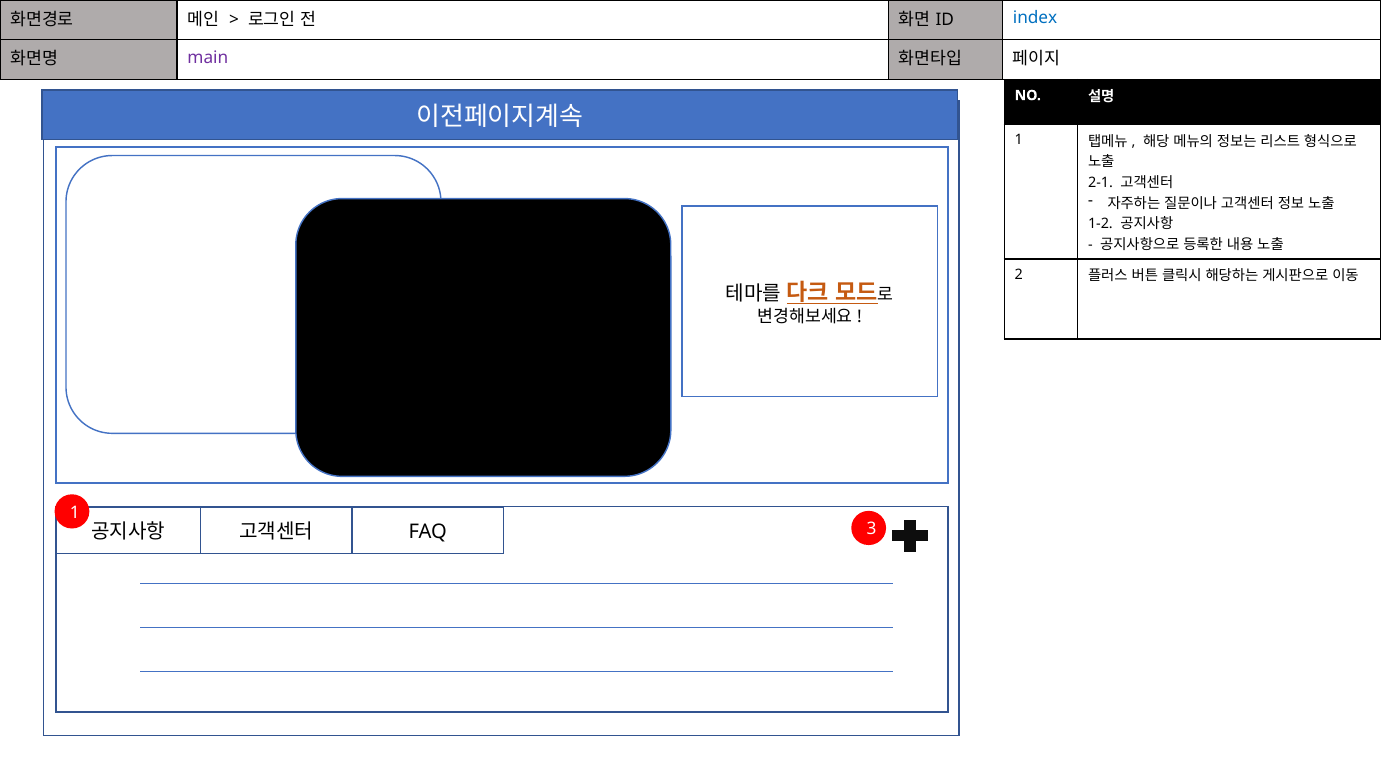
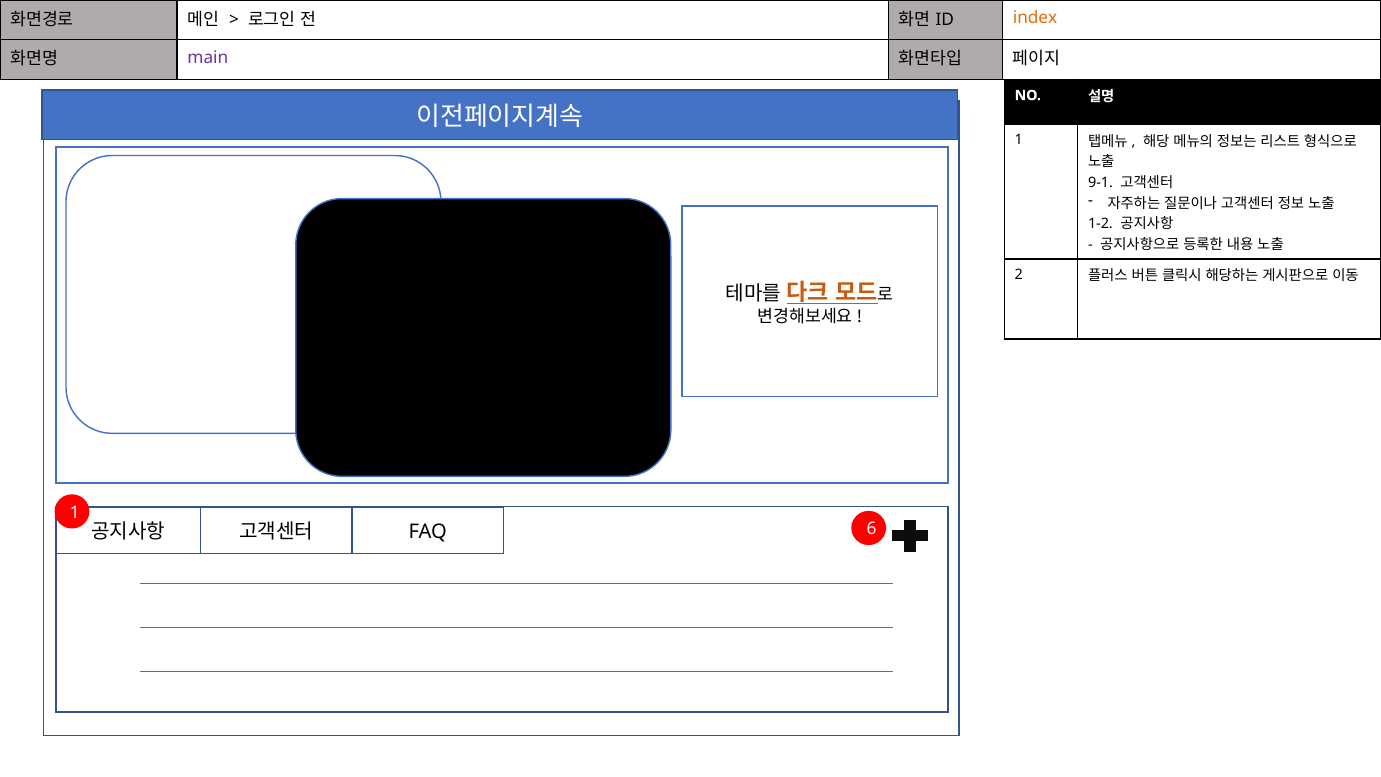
index colour: blue -> orange
2-1: 2-1 -> 9-1
3: 3 -> 6
